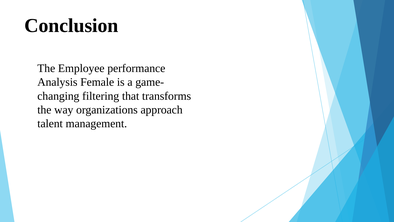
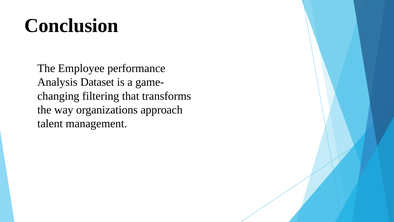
Female: Female -> Dataset
